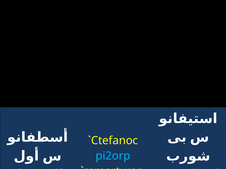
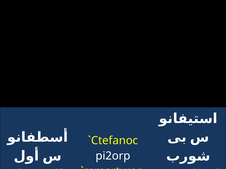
pi2orp colour: light blue -> white
